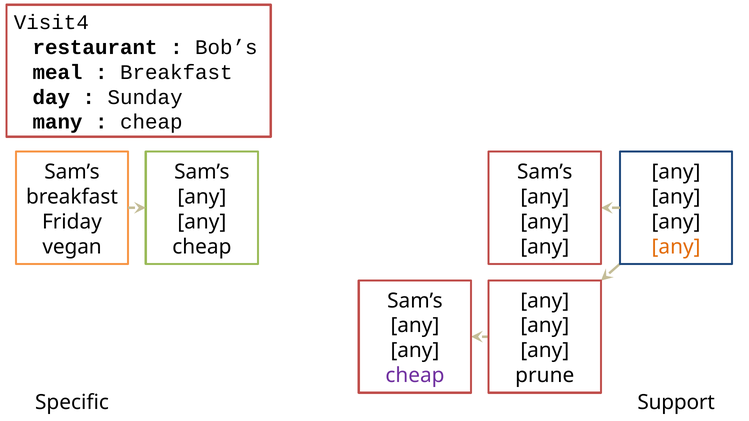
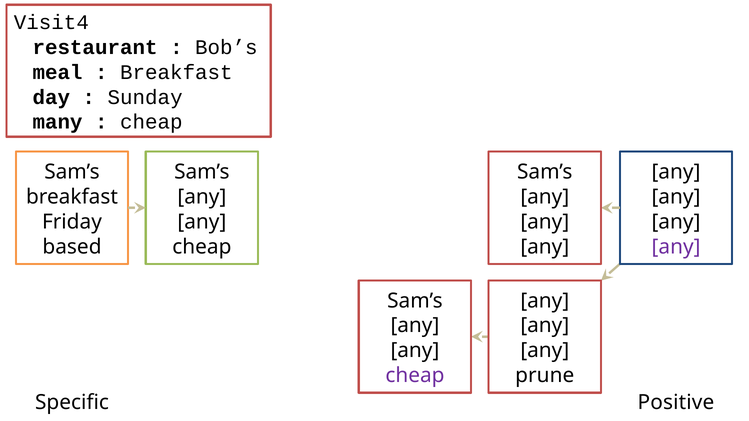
vegan: vegan -> based
any at (676, 247) colour: orange -> purple
Support: Support -> Positive
